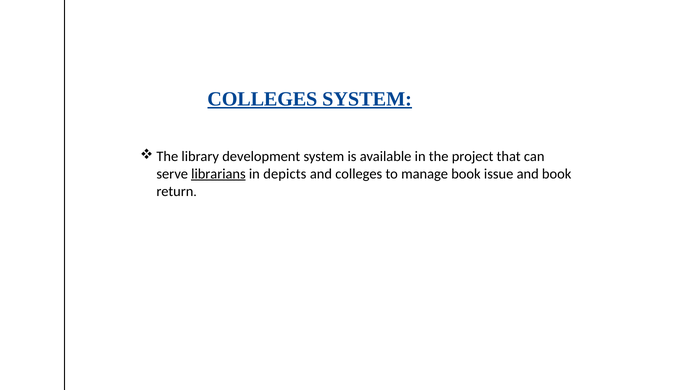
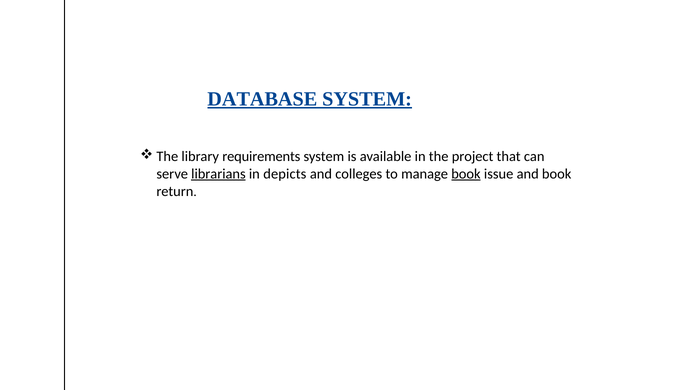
COLLEGES at (262, 99): COLLEGES -> DATABASE
development: development -> requirements
book at (466, 174) underline: none -> present
